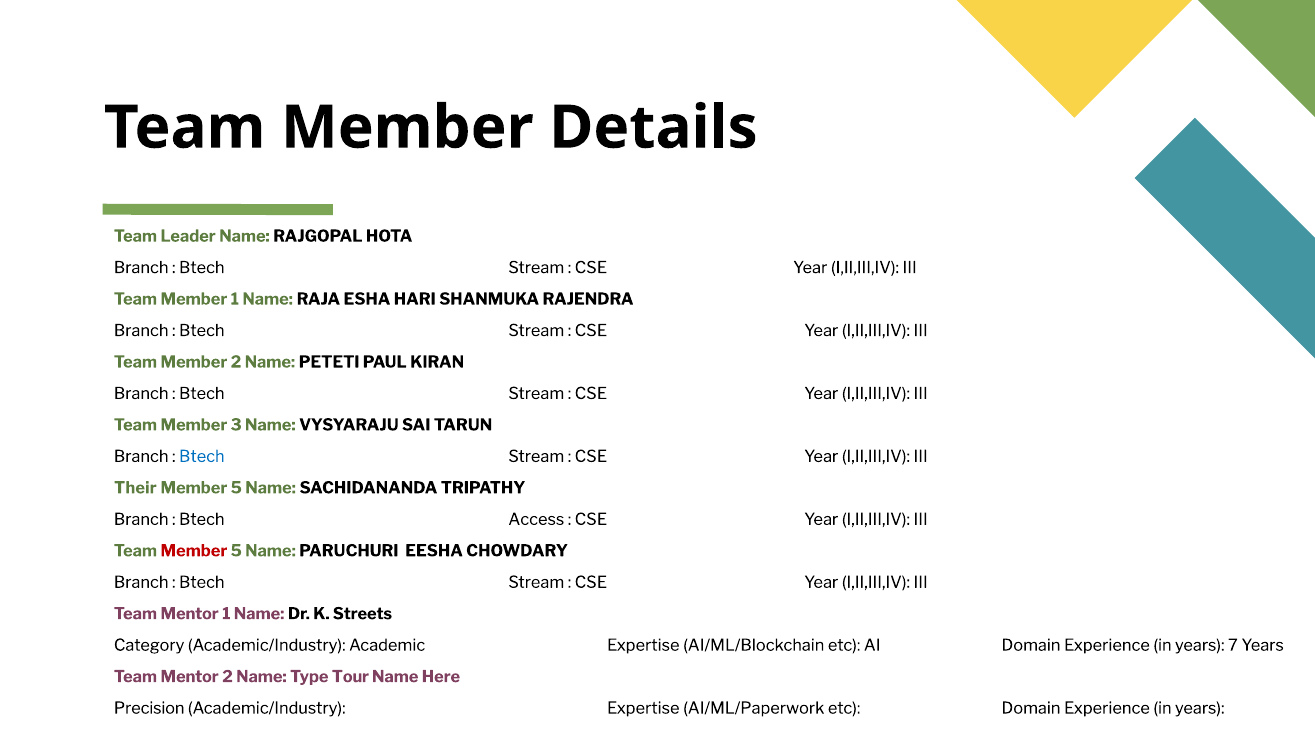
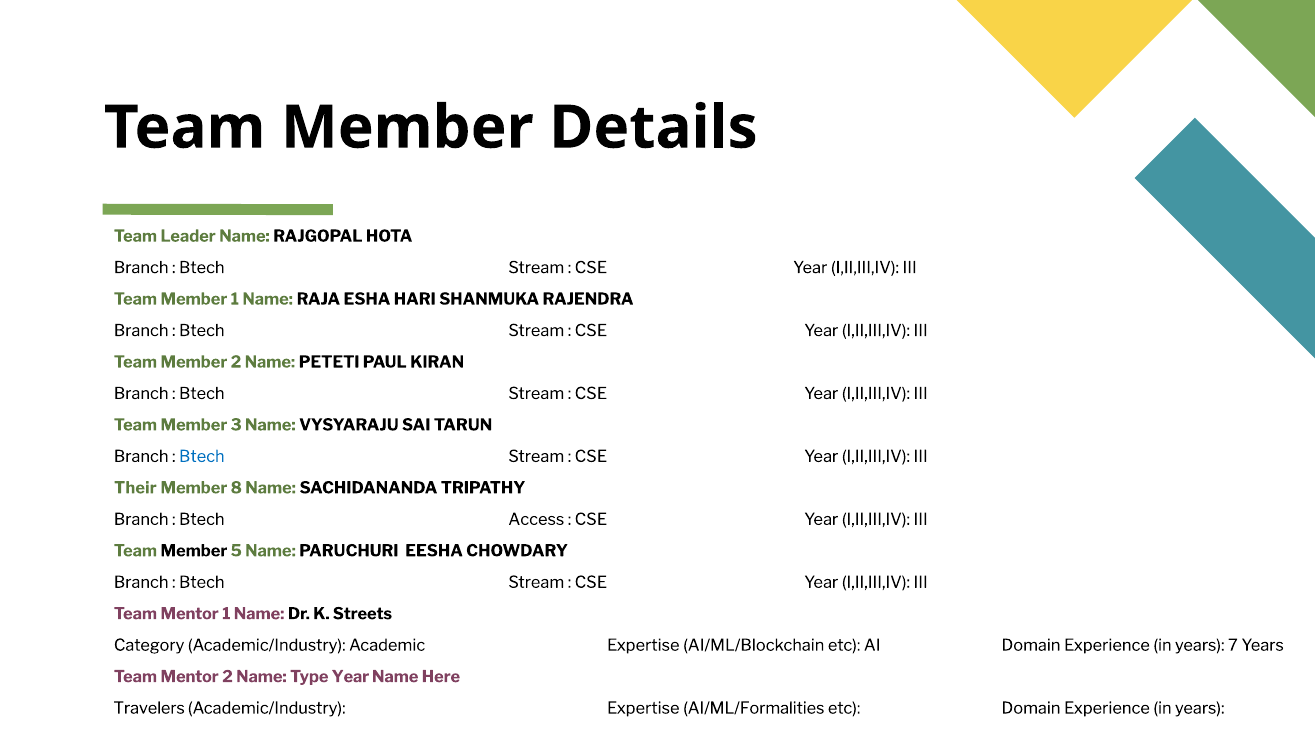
5 at (236, 488): 5 -> 8
Member at (194, 551) colour: red -> black
Type Tour: Tour -> Year
Precision: Precision -> Travelers
AI/ML/Paperwork: AI/ML/Paperwork -> AI/ML/Formalities
